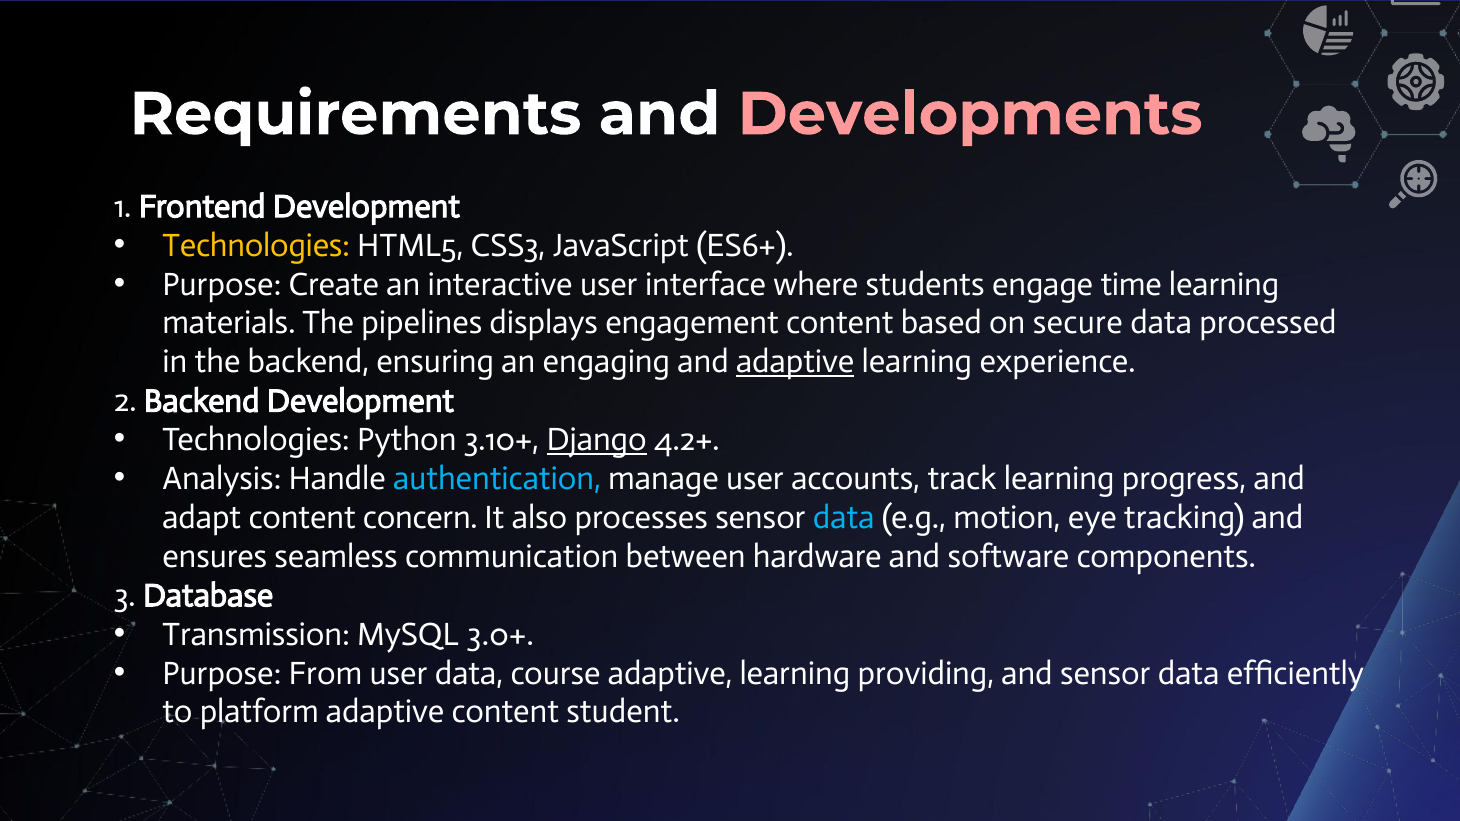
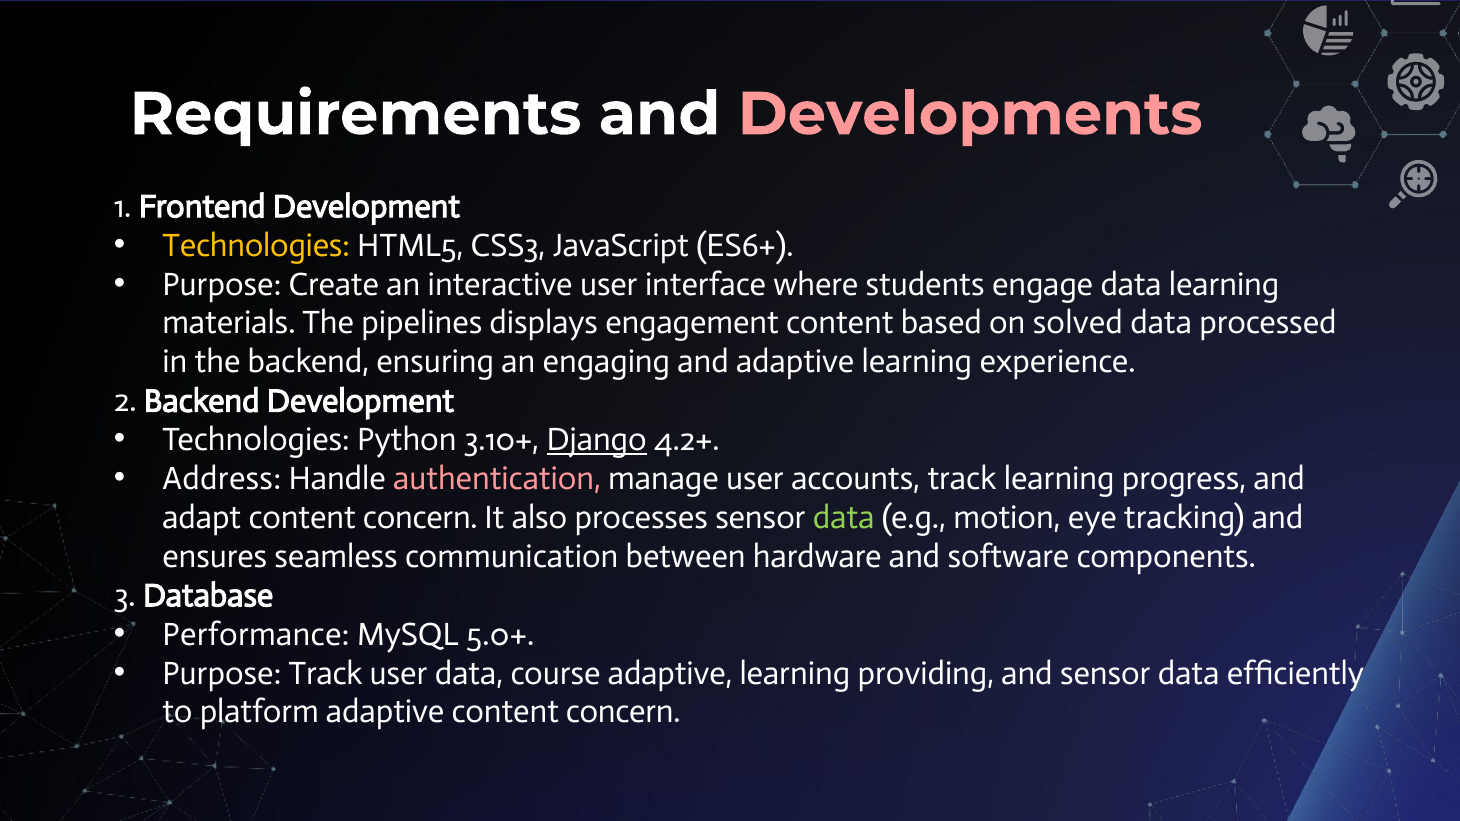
engage time: time -> data
secure: secure -> solved
adaptive at (795, 362) underline: present -> none
Analysis: Analysis -> Address
authentication colour: light blue -> pink
data at (844, 518) colour: light blue -> light green
Transmission: Transmission -> Performance
3.0+: 3.0+ -> 5.0+
Purpose From: From -> Track
adaptive content student: student -> concern
